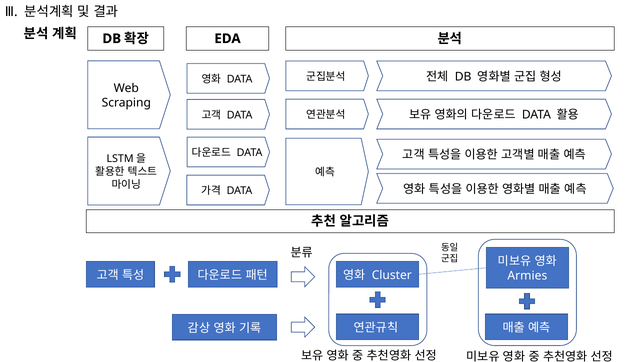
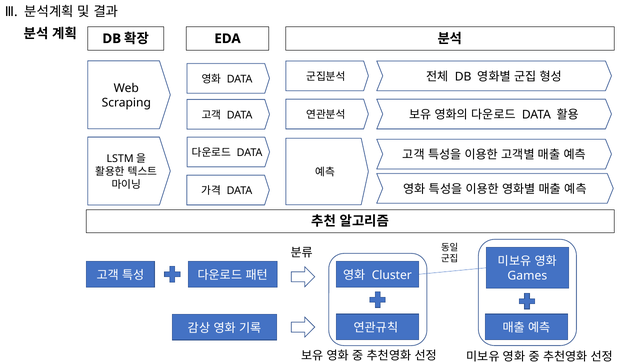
Armies: Armies -> Games
